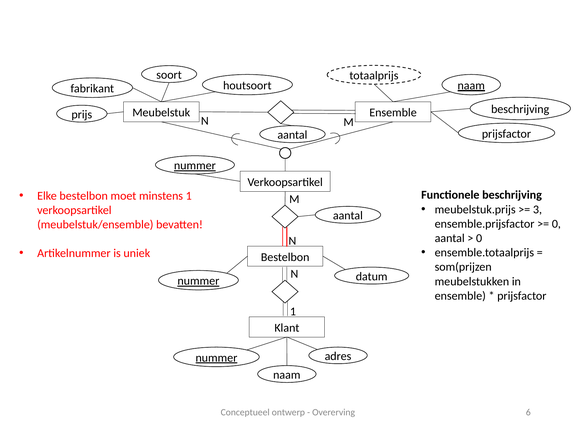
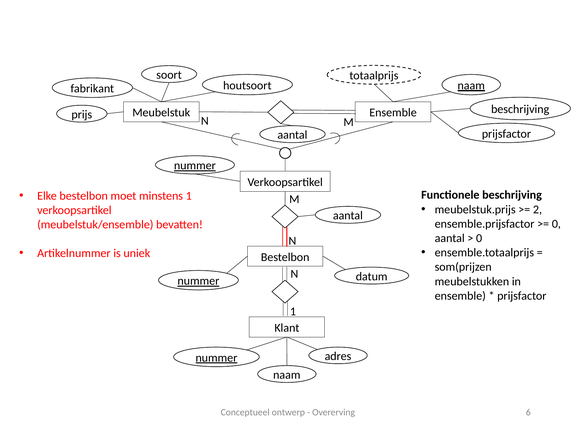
3: 3 -> 2
